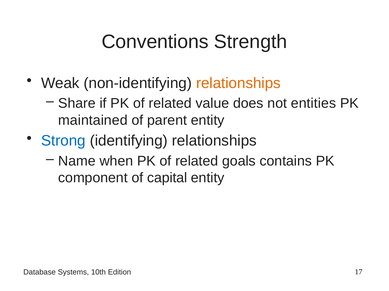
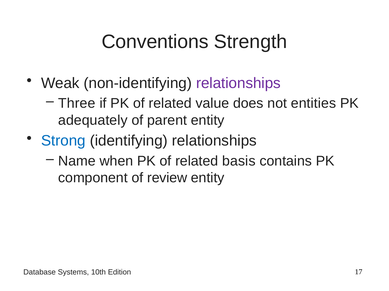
relationships at (238, 83) colour: orange -> purple
Share: Share -> Three
maintained: maintained -> adequately
goals: goals -> basis
capital: capital -> review
